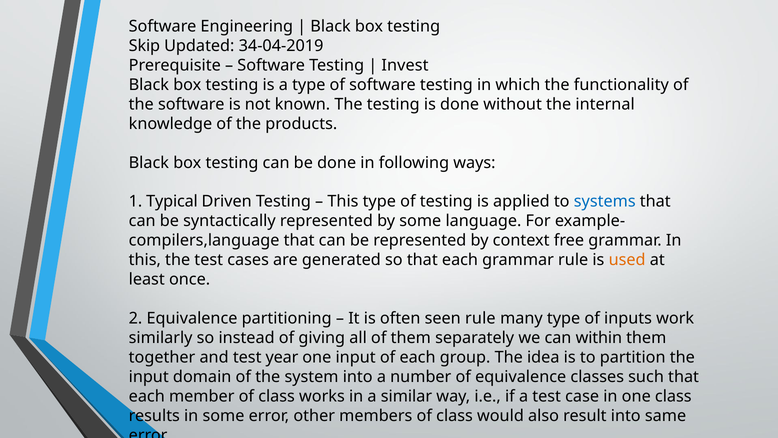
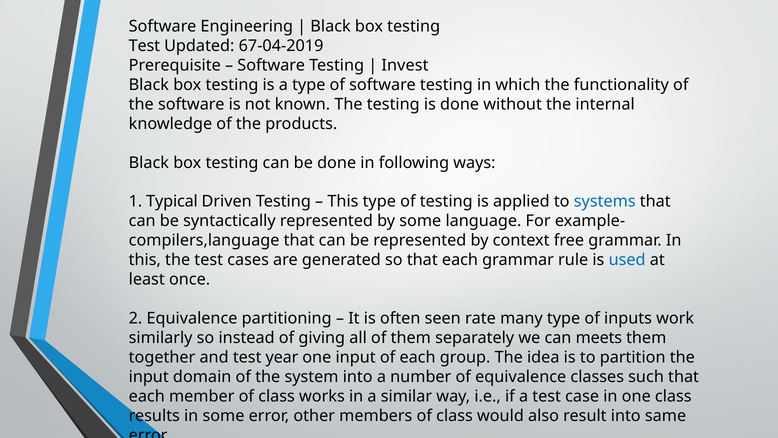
Skip at (144, 46): Skip -> Test
34-04-2019: 34-04-2019 -> 67-04-2019
used colour: orange -> blue
seen rule: rule -> rate
within: within -> meets
